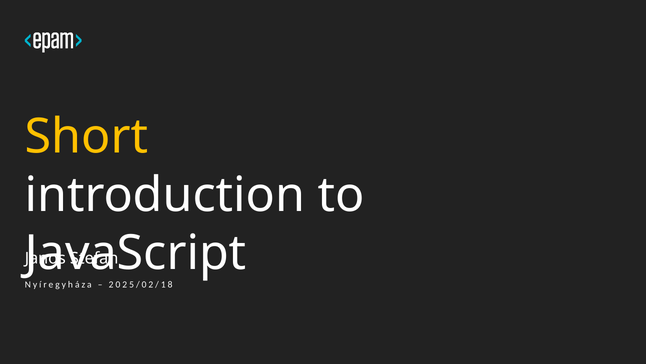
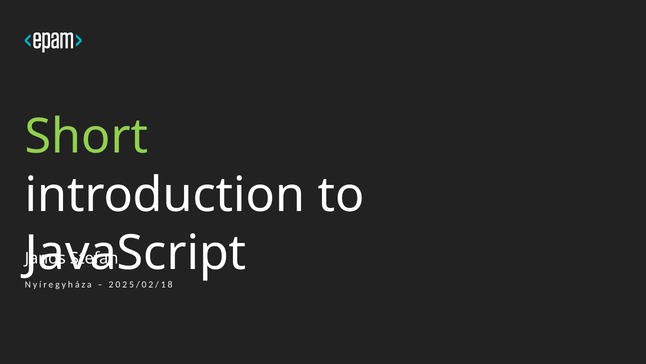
Short colour: yellow -> light green
